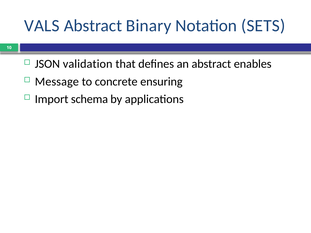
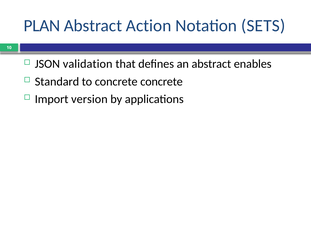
VALS: VALS -> PLAN
Binary: Binary -> Action
Message: Message -> Standard
concrete ensuring: ensuring -> concrete
schema: schema -> version
